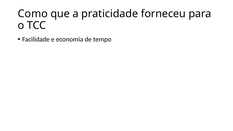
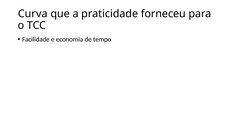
Como: Como -> Curva
